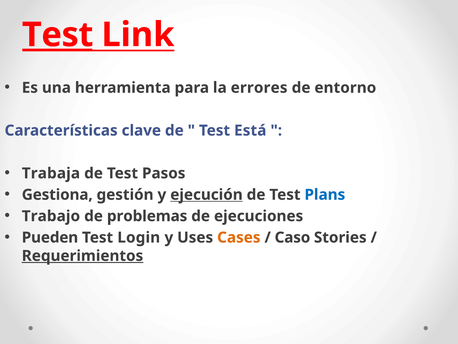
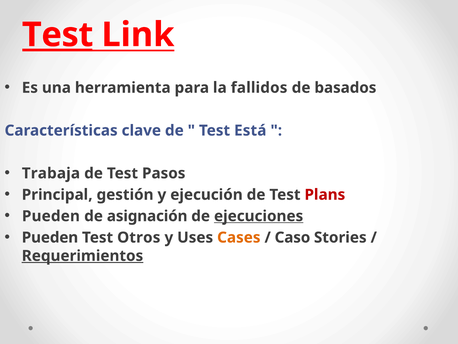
errores: errores -> fallidos
entorno: entorno -> basados
Gestiona: Gestiona -> Principal
ejecución underline: present -> none
Plans colour: blue -> red
Trabajo at (51, 216): Trabajo -> Pueden
problemas: problemas -> asignación
ejecuciones underline: none -> present
Login: Login -> Otros
